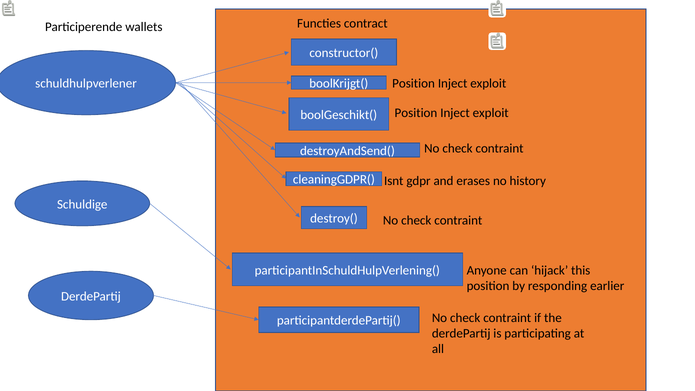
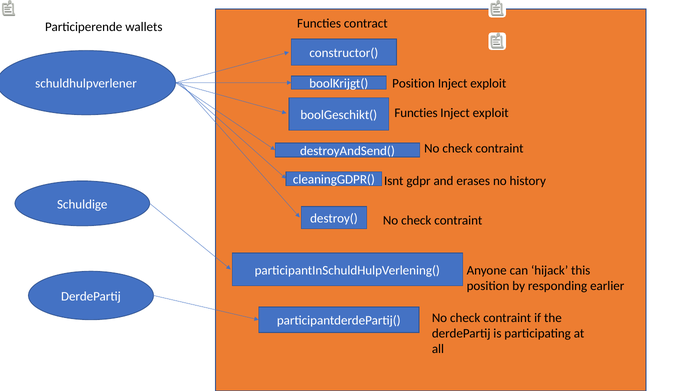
Position at (416, 113): Position -> Functies
